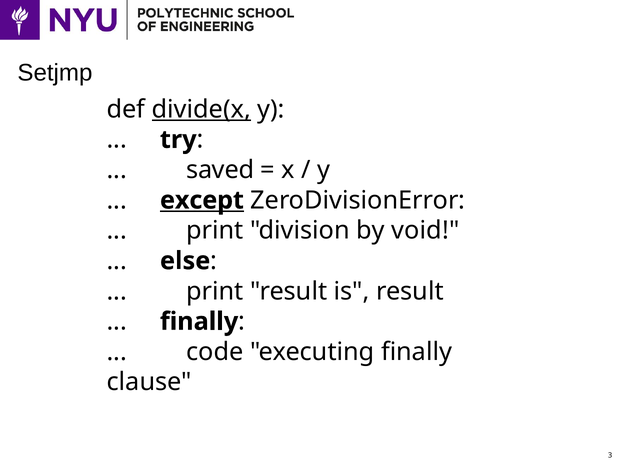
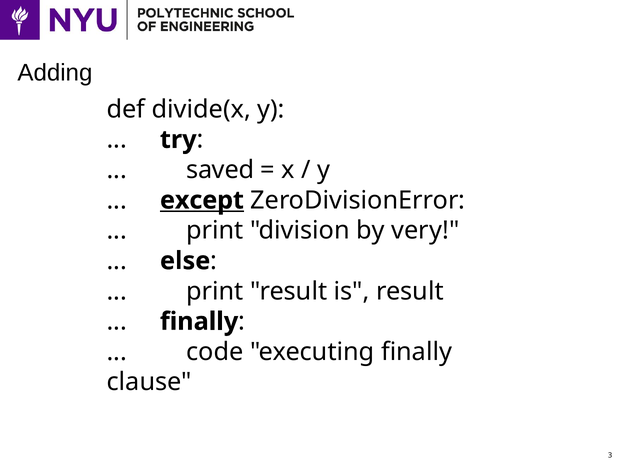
Setjmp: Setjmp -> Adding
divide(x underline: present -> none
void: void -> very
